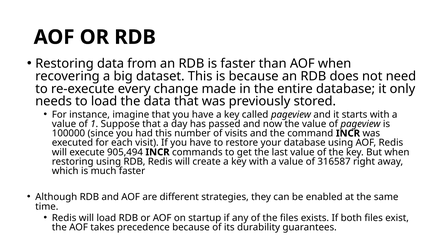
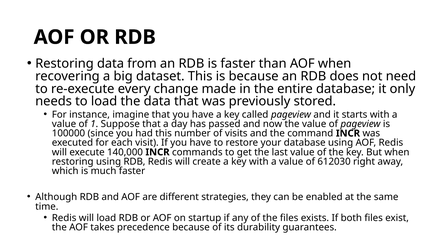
905,494: 905,494 -> 140,000
316587: 316587 -> 612030
